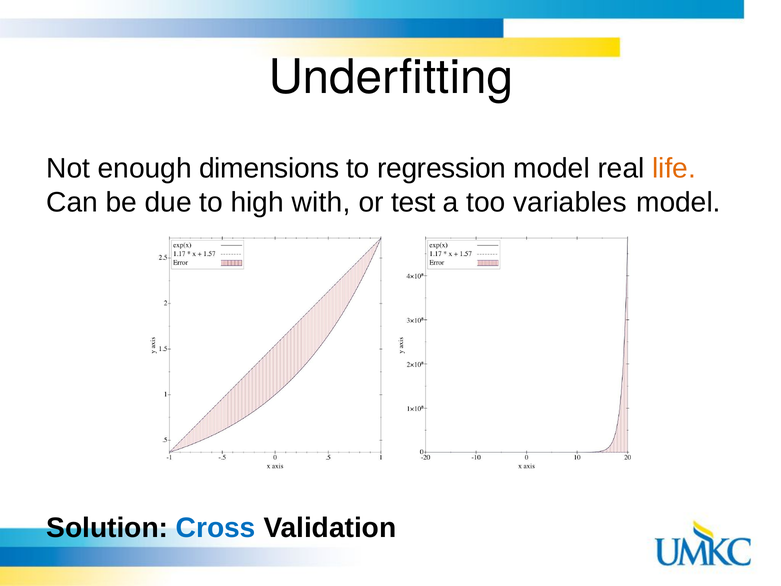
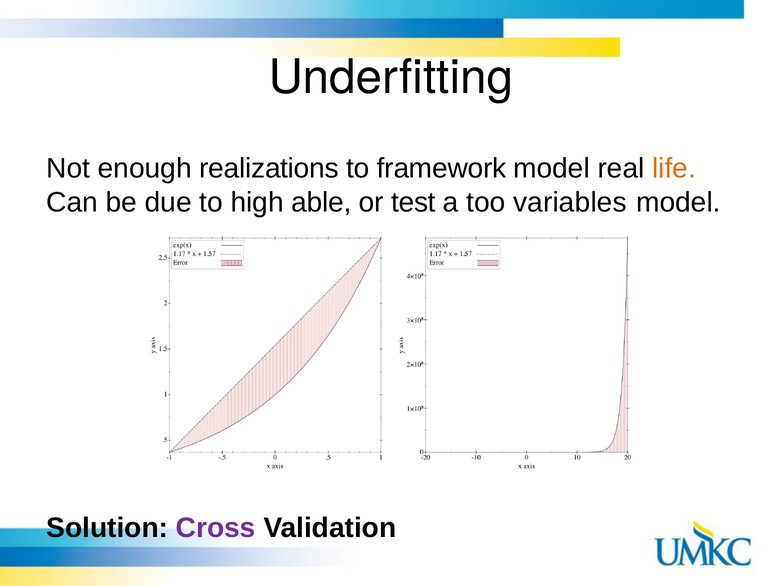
dimensions: dimensions -> realizations
regression: regression -> framework
with: with -> able
Cross colour: blue -> purple
